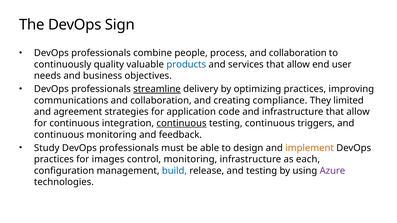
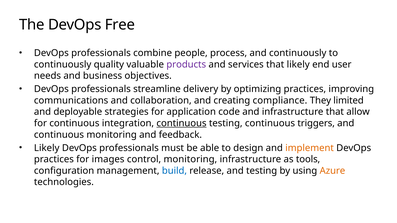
Sign: Sign -> Free
process and collaboration: collaboration -> continuously
products colour: blue -> purple
services that allow: allow -> likely
streamline underline: present -> none
agreement: agreement -> deployable
Study at (47, 148): Study -> Likely
each: each -> tools
Azure colour: purple -> orange
